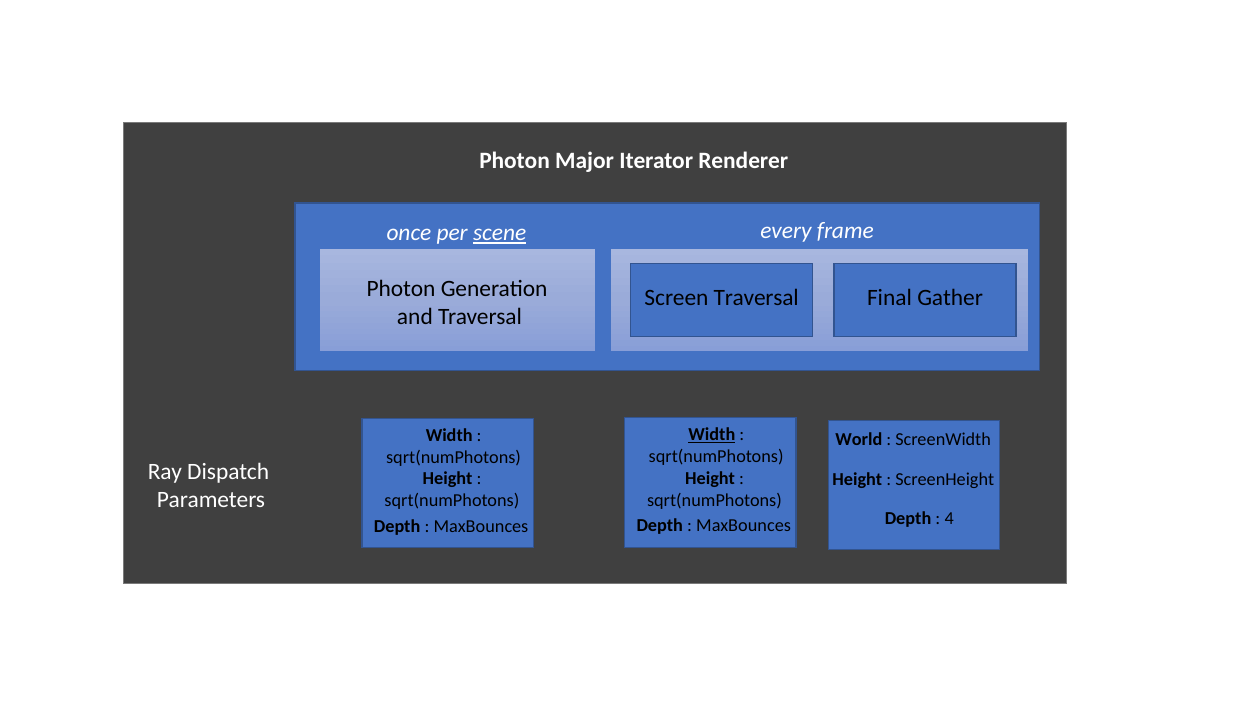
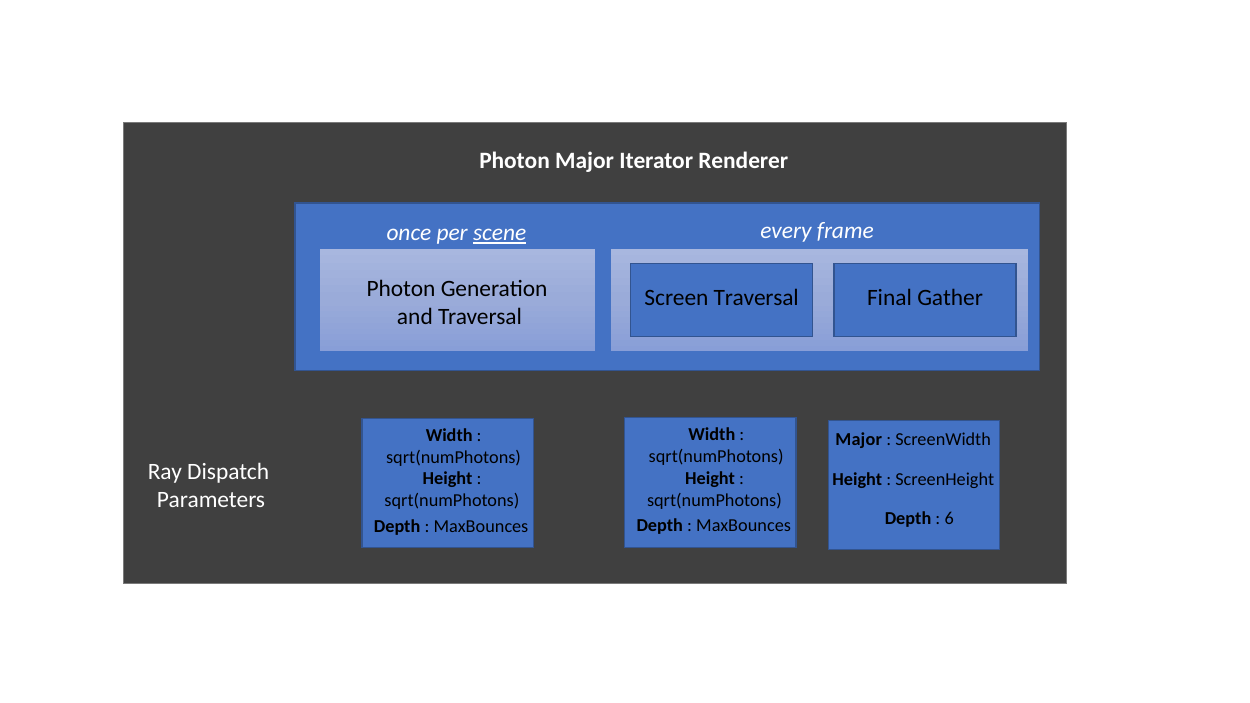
Width at (712, 435) underline: present -> none
World at (859, 439): World -> Major
4: 4 -> 6
